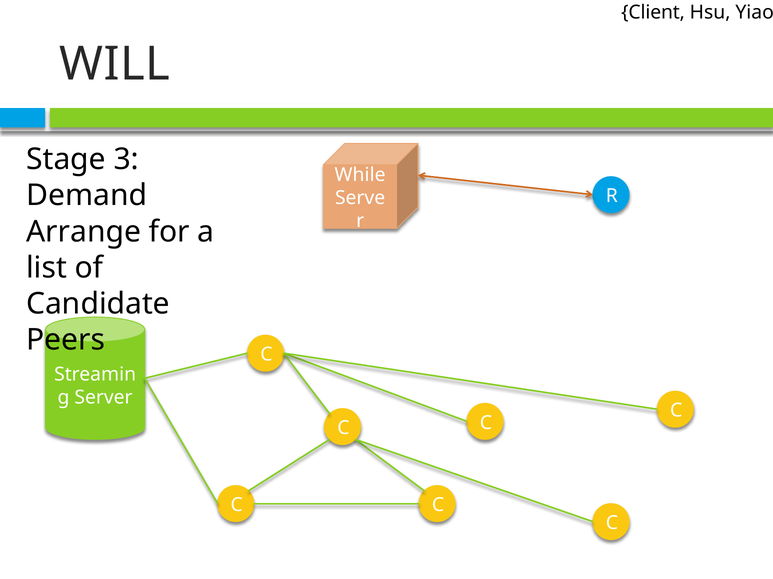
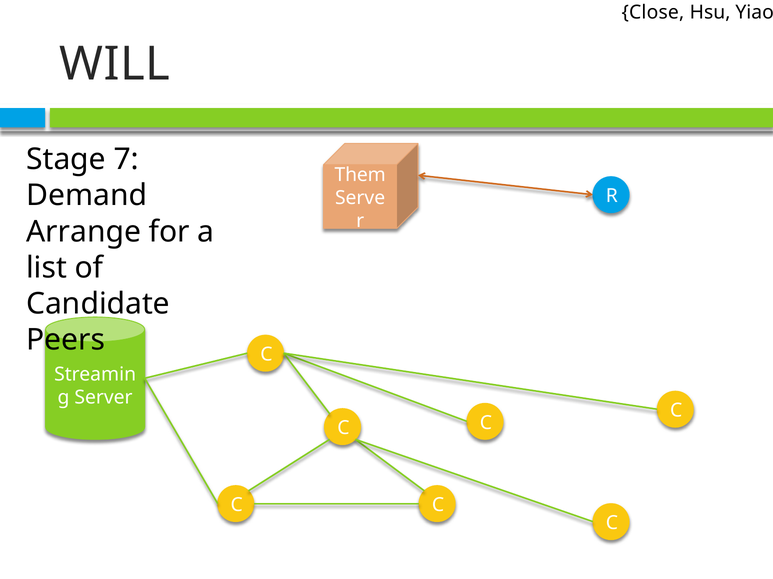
Client: Client -> Close
3: 3 -> 7
While: While -> Them
